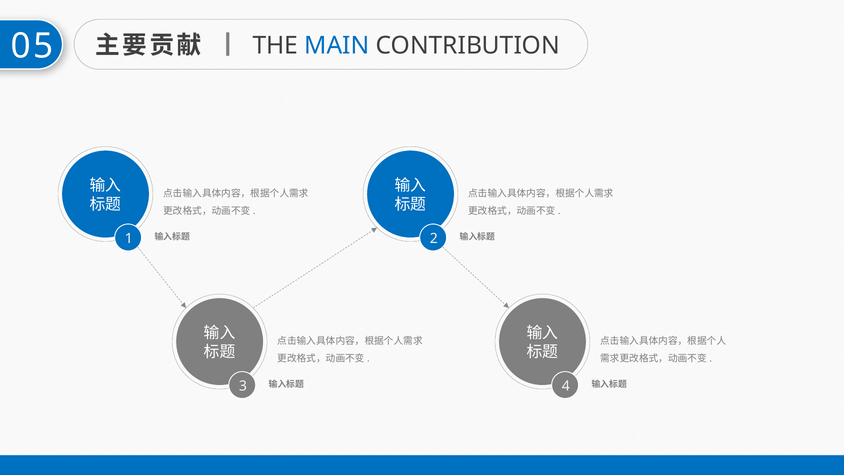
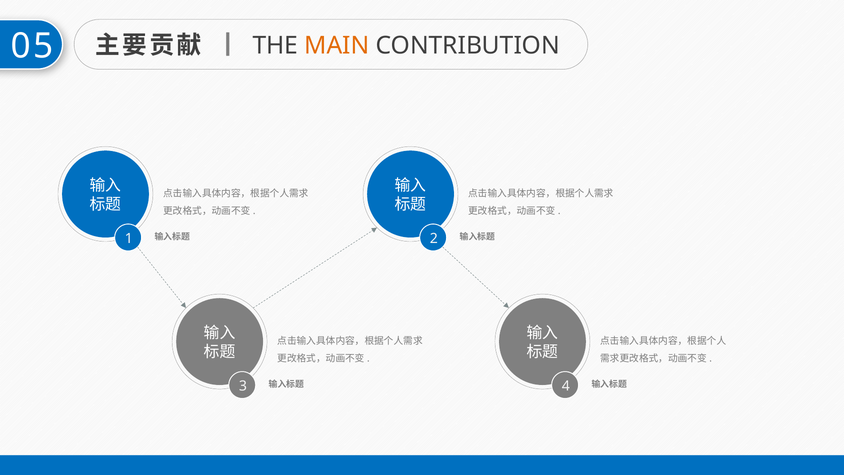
MAIN colour: blue -> orange
